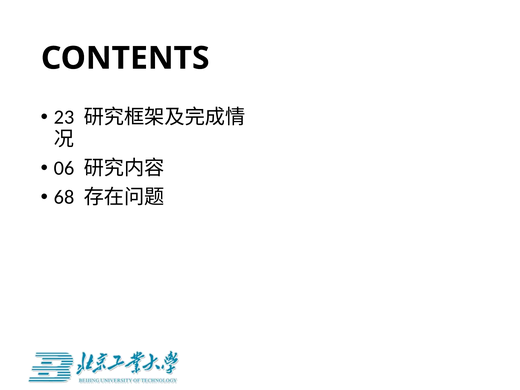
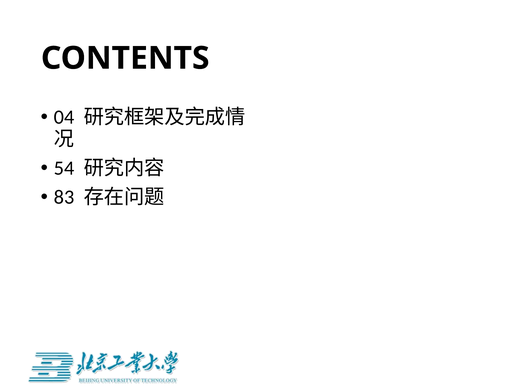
23: 23 -> 04
06: 06 -> 54
68: 68 -> 83
